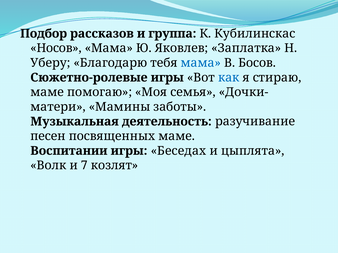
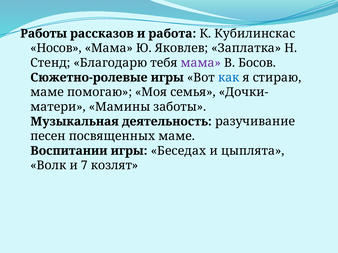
Подбор: Подбор -> Работы
группа: группа -> работа
Уберу: Уберу -> Стенд
мама at (201, 63) colour: blue -> purple
